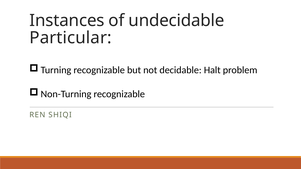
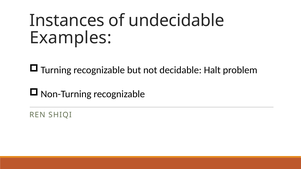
Particular: Particular -> Examples
